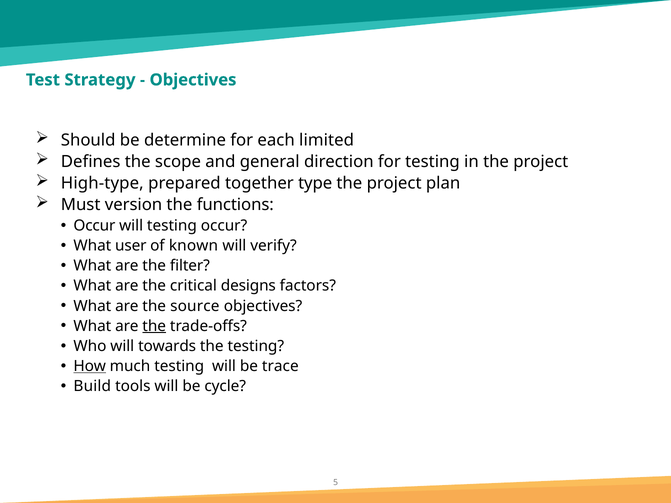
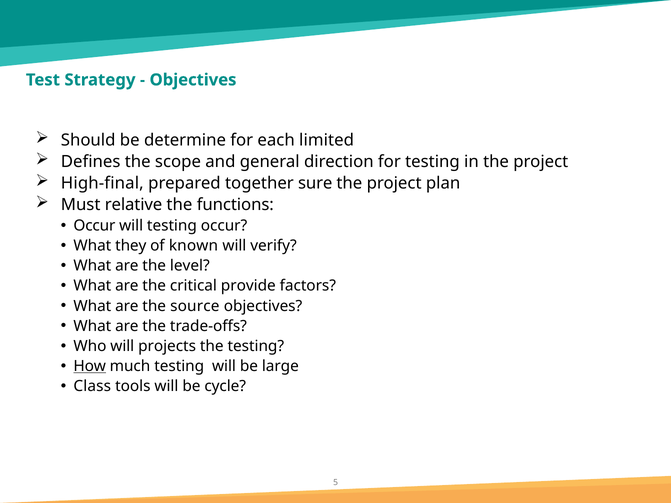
High-type: High-type -> High-final
type: type -> sure
version: version -> relative
user: user -> they
filter: filter -> level
designs: designs -> provide
the at (154, 326) underline: present -> none
towards: towards -> projects
trace: trace -> large
Build: Build -> Class
